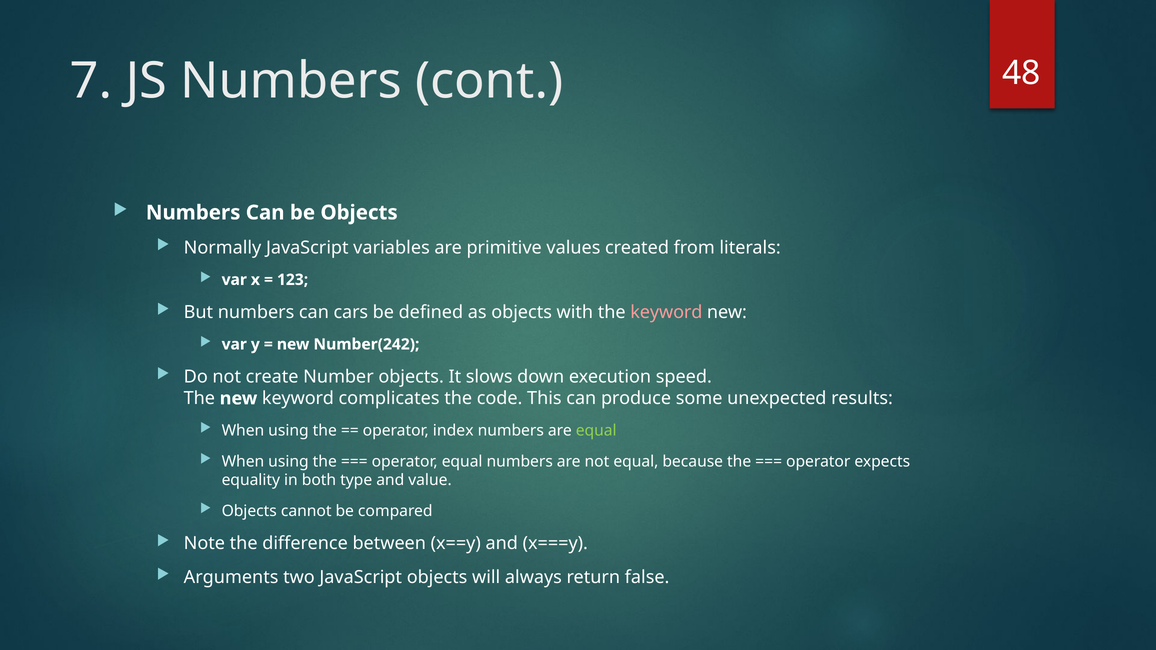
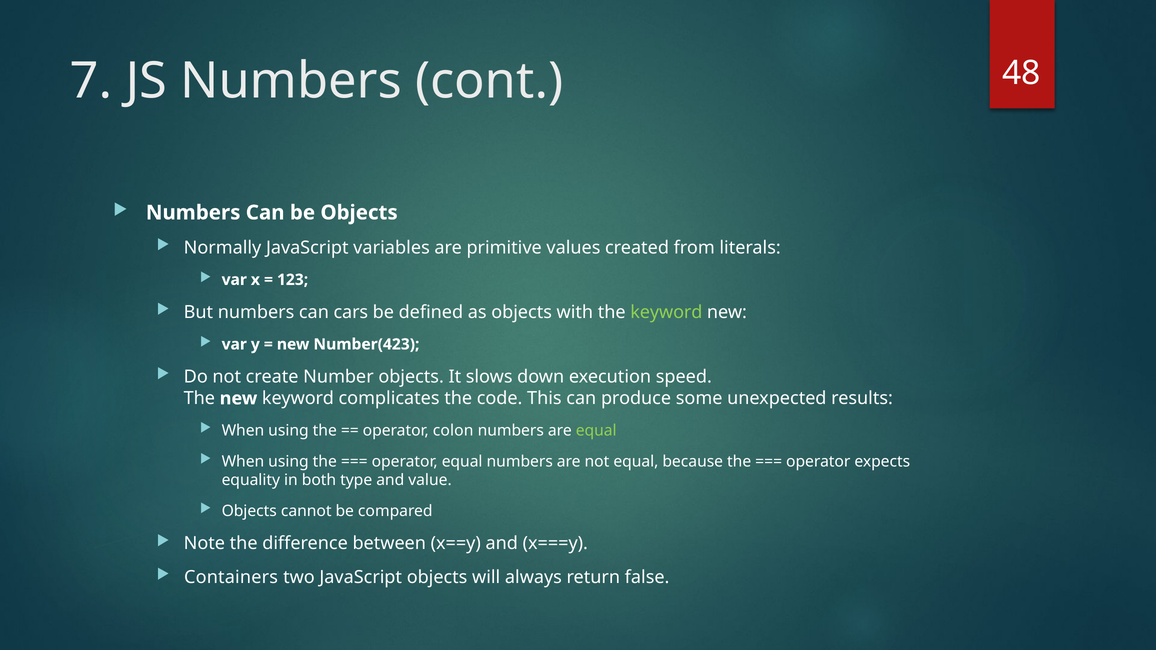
keyword at (666, 312) colour: pink -> light green
Number(242: Number(242 -> Number(423
index: index -> colon
Arguments: Arguments -> Containers
